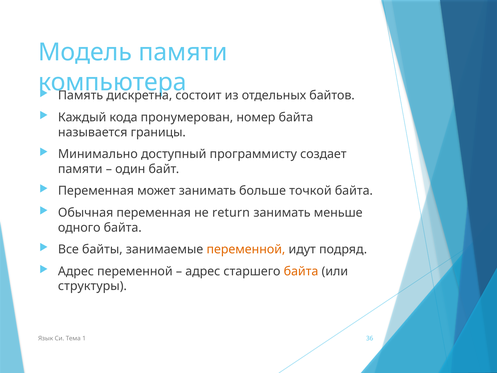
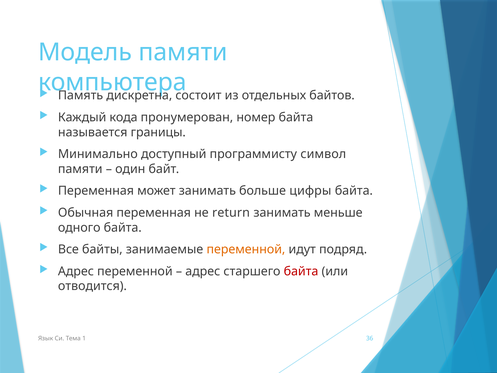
создает: создает -> символ
точкой: точкой -> цифры
байта at (301, 271) colour: orange -> red
структуры: структуры -> отводится
